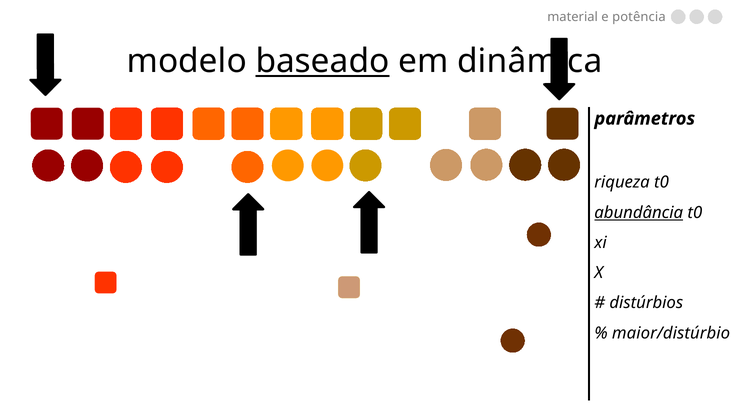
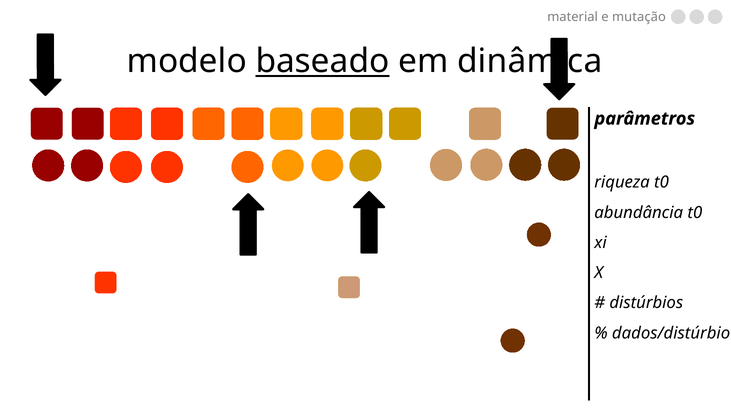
potência: potência -> mutação
abundância underline: present -> none
maior/distúrbio: maior/distúrbio -> dados/distúrbio
